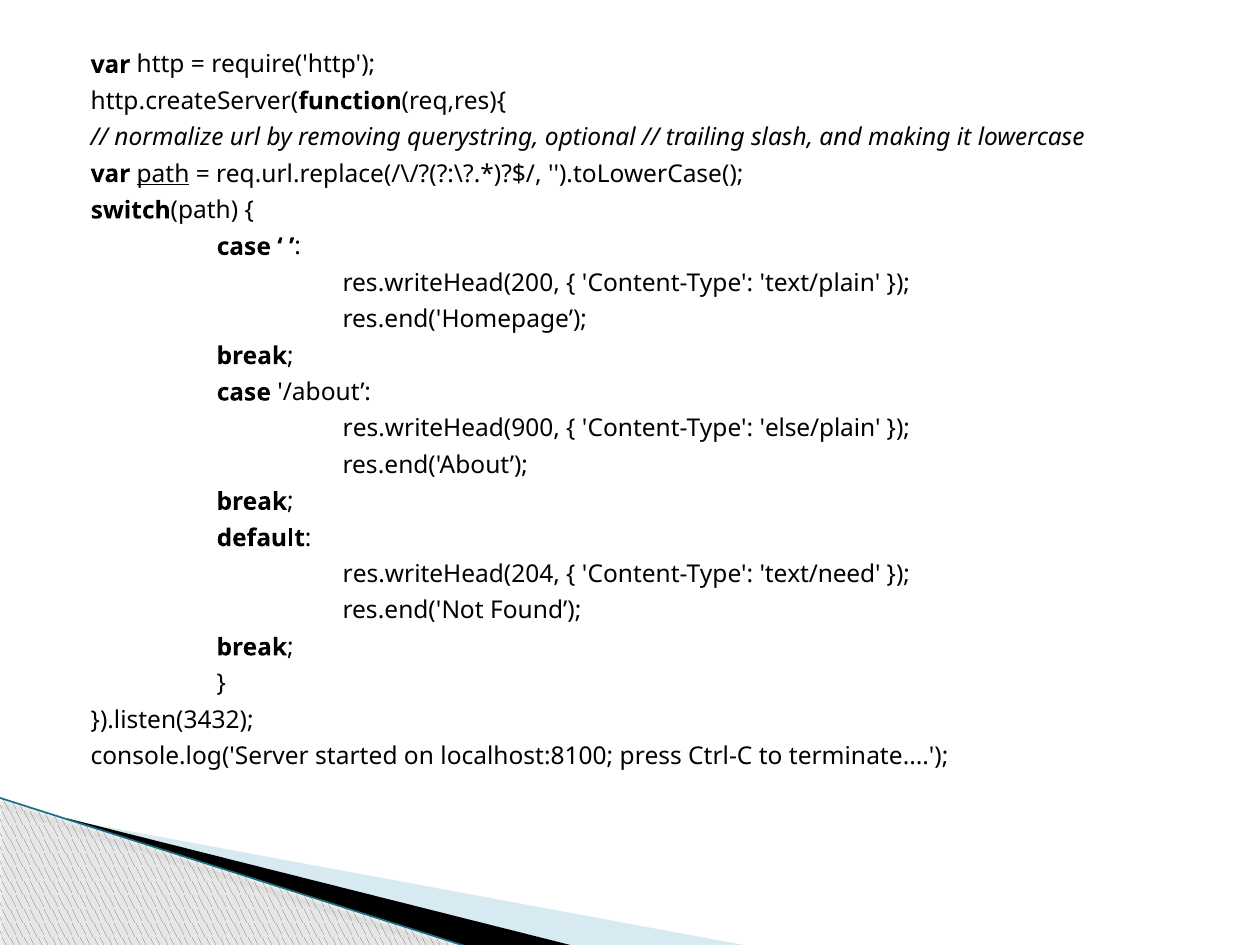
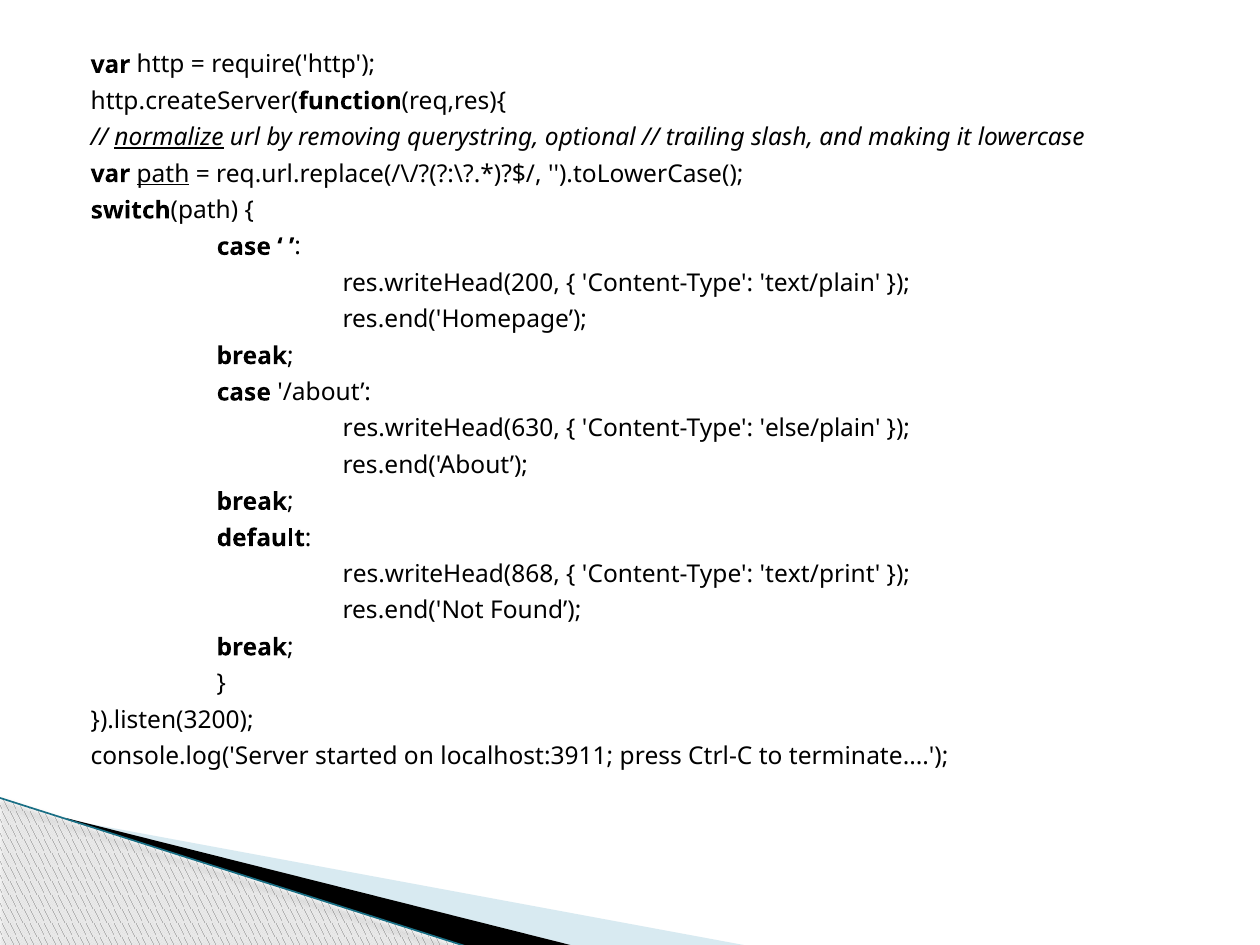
normalize underline: none -> present
res.writeHead(900: res.writeHead(900 -> res.writeHead(630
res.writeHead(204: res.writeHead(204 -> res.writeHead(868
text/need: text/need -> text/print
}).listen(3432: }).listen(3432 -> }).listen(3200
localhost:8100: localhost:8100 -> localhost:3911
